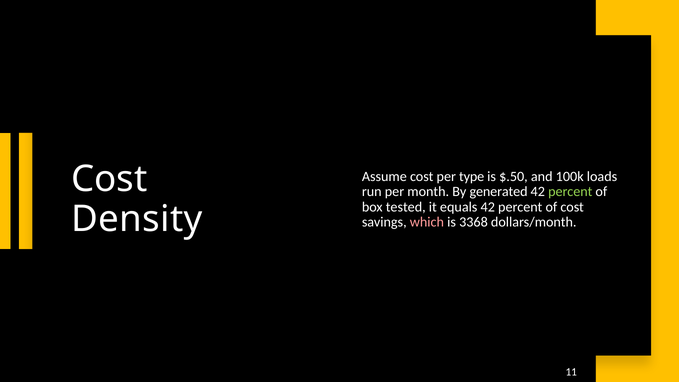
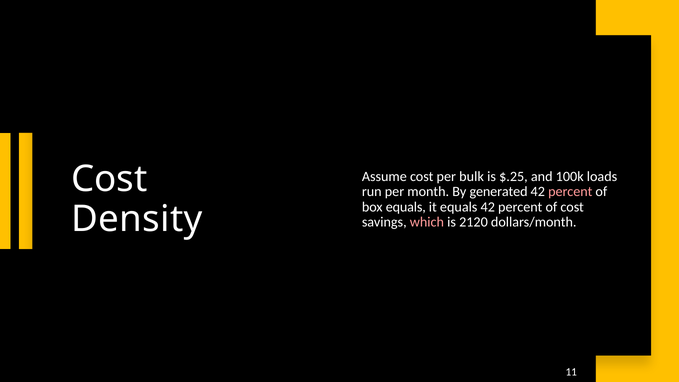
type: type -> bulk
$.50: $.50 -> $.25
percent at (570, 192) colour: light green -> pink
box tested: tested -> equals
3368: 3368 -> 2120
